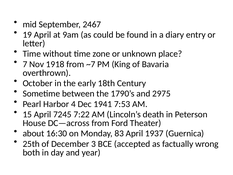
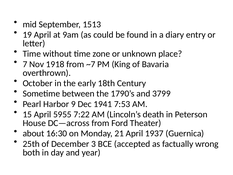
2467: 2467 -> 1513
2975: 2975 -> 3799
4: 4 -> 9
7245: 7245 -> 5955
83: 83 -> 21
